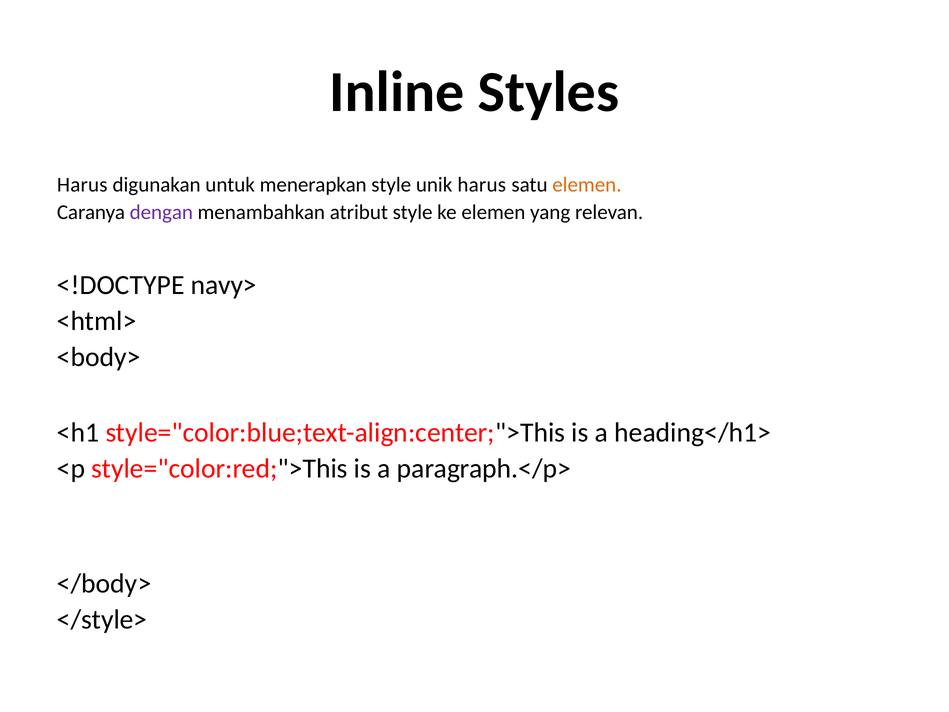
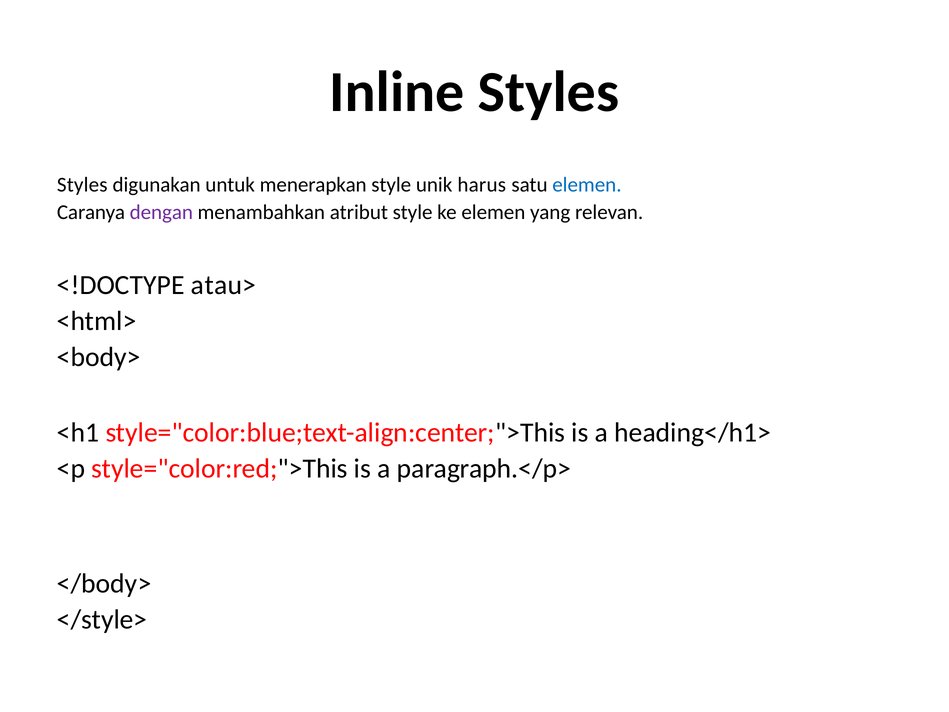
Harus at (82, 185): Harus -> Styles
elemen at (587, 185) colour: orange -> blue
navy>: navy> -> atau>
